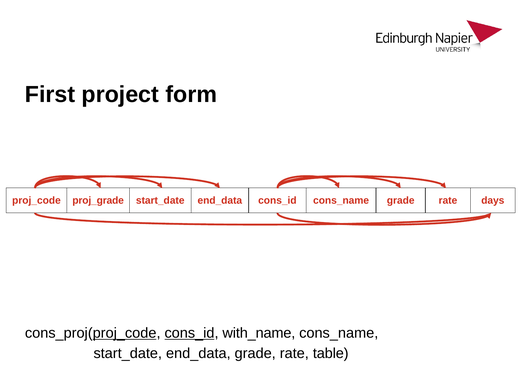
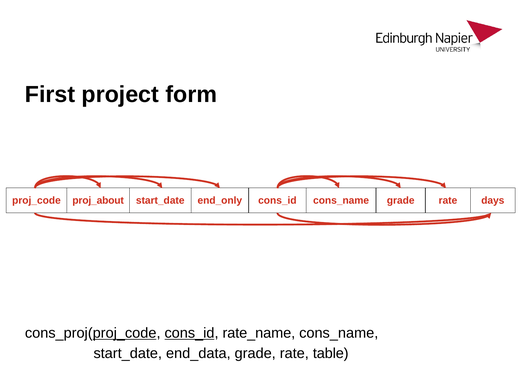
proj_grade: proj_grade -> proj_about
end_data at (220, 200): end_data -> end_only
with_name: with_name -> rate_name
